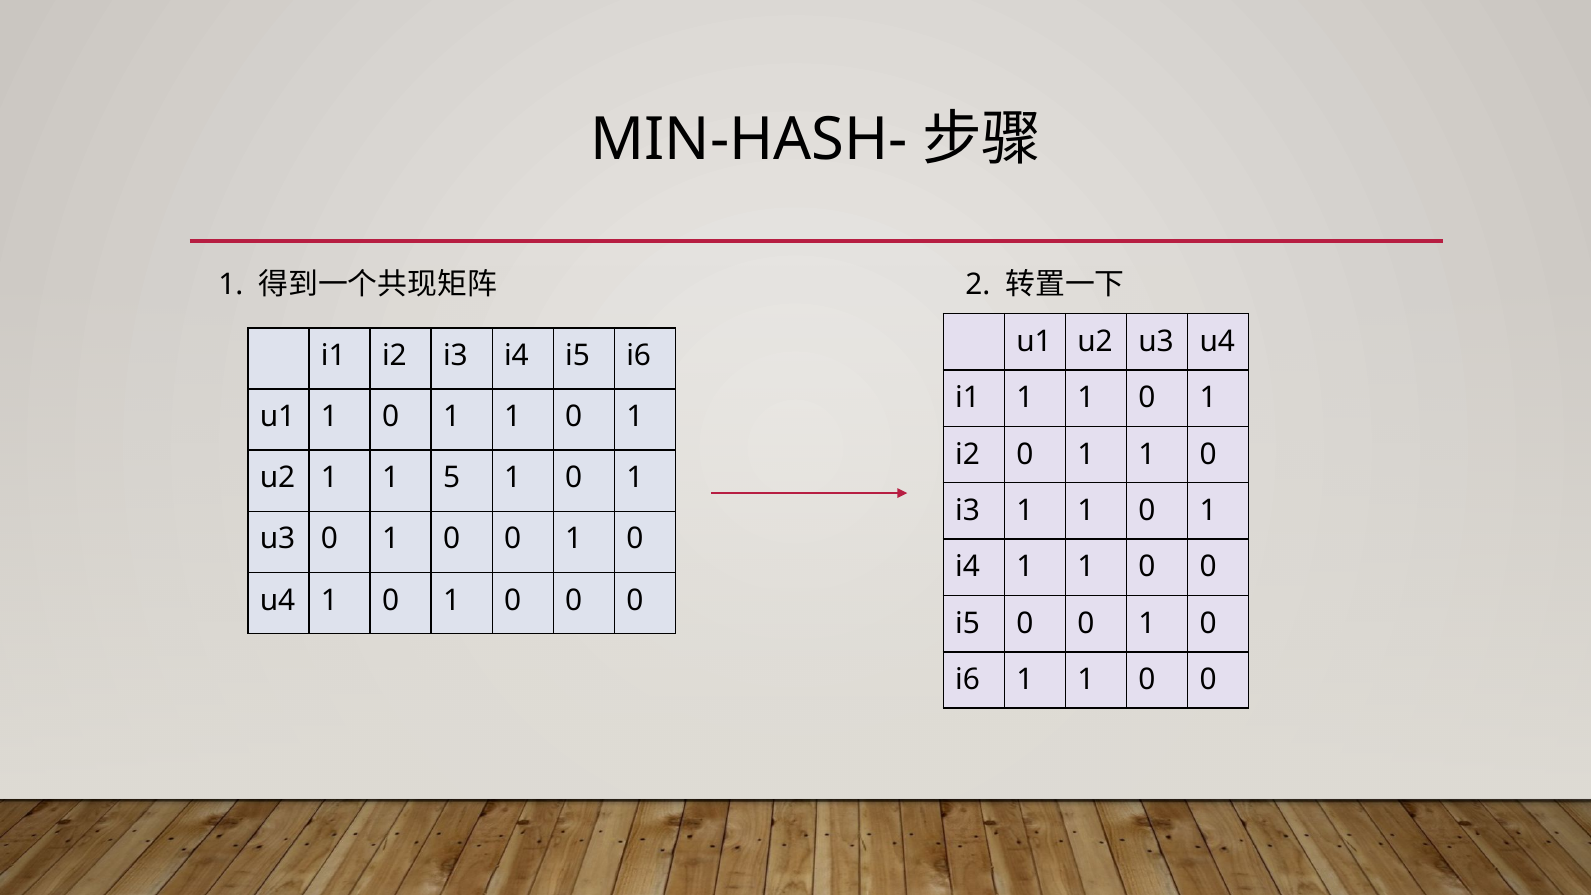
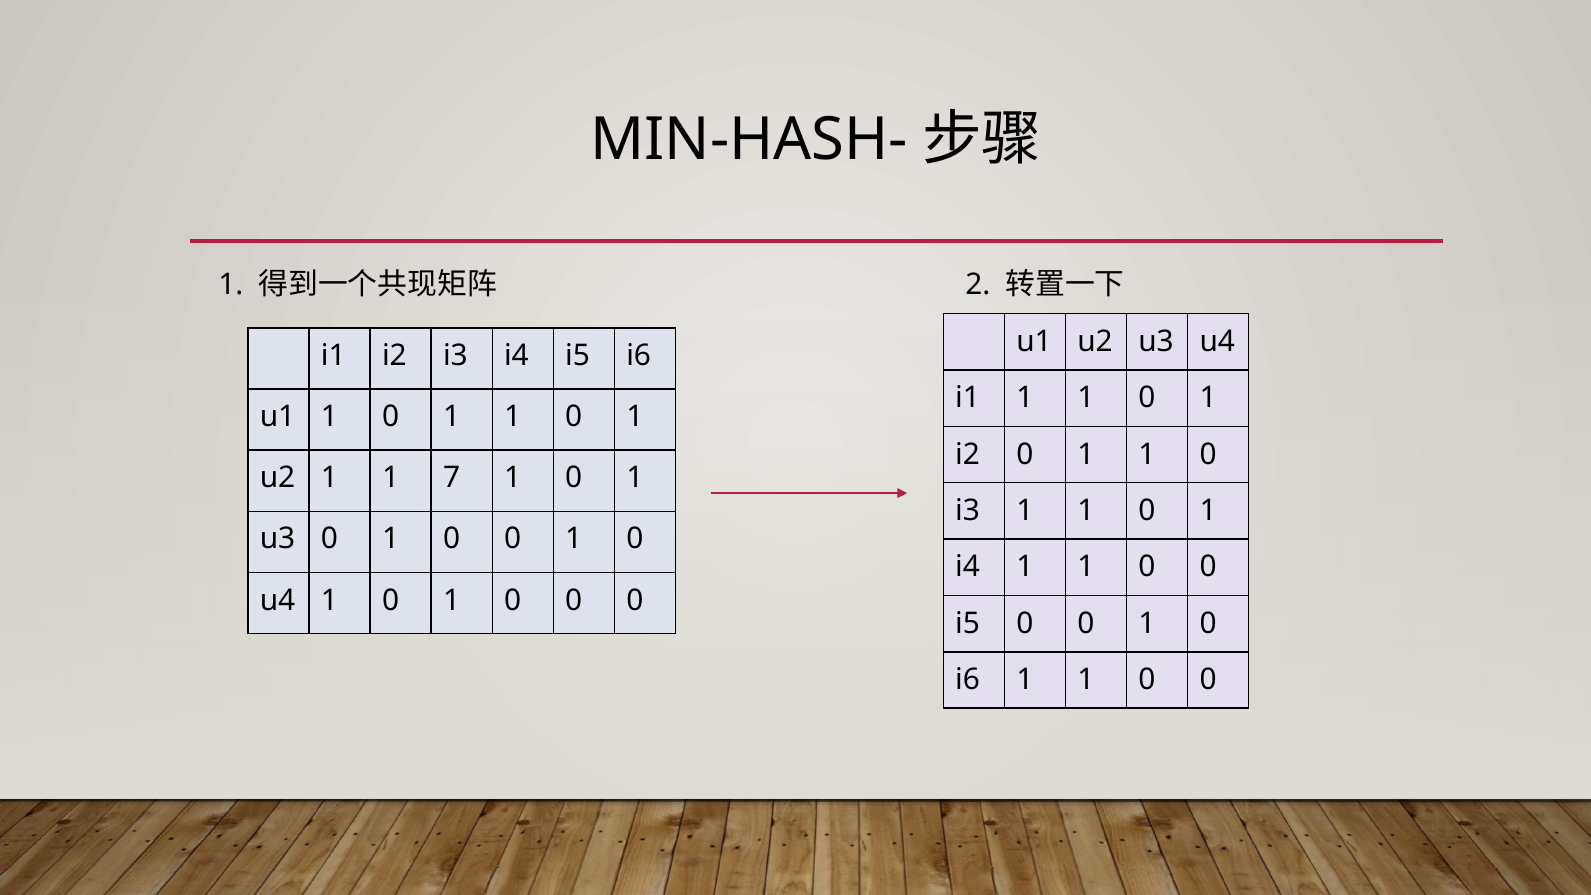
5: 5 -> 7
